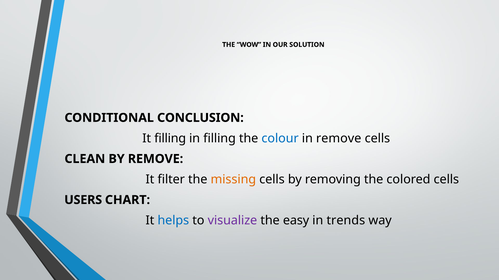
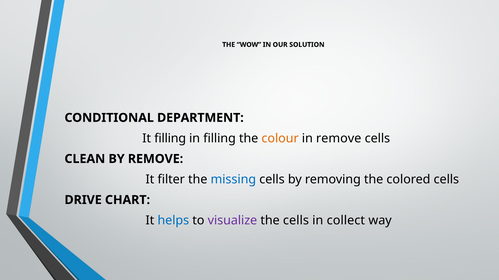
CONCLUSION: CONCLUSION -> DEPARTMENT
colour colour: blue -> orange
missing colour: orange -> blue
USERS: USERS -> DRIVE
the easy: easy -> cells
trends: trends -> collect
